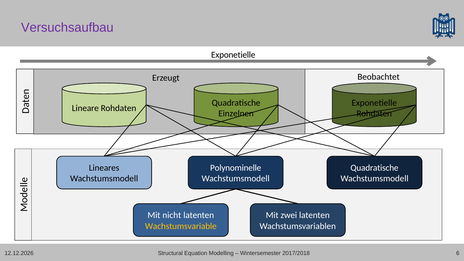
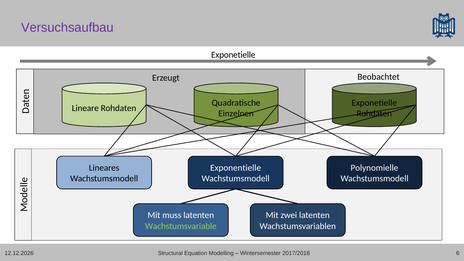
Polynominelle: Polynominelle -> Exponentielle
Quadratische at (374, 168): Quadratische -> Polynomielle
nicht: nicht -> muss
Wachstumsvariable colour: yellow -> light green
